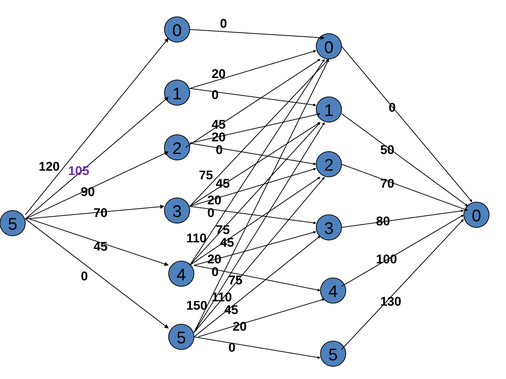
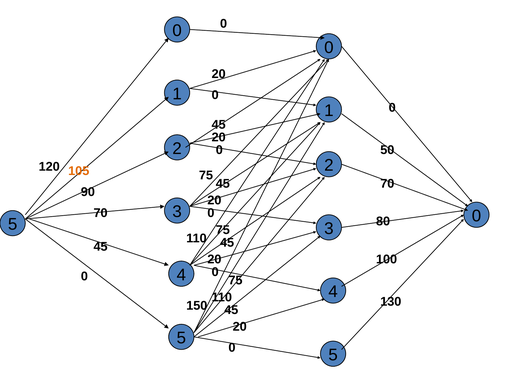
105 colour: purple -> orange
